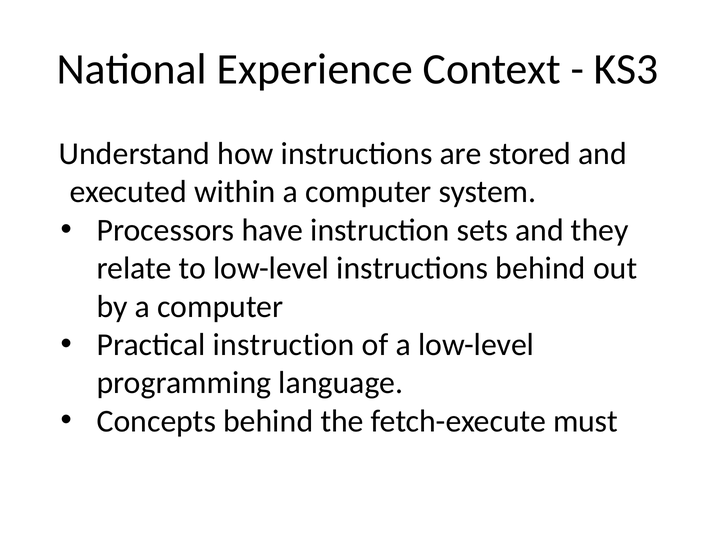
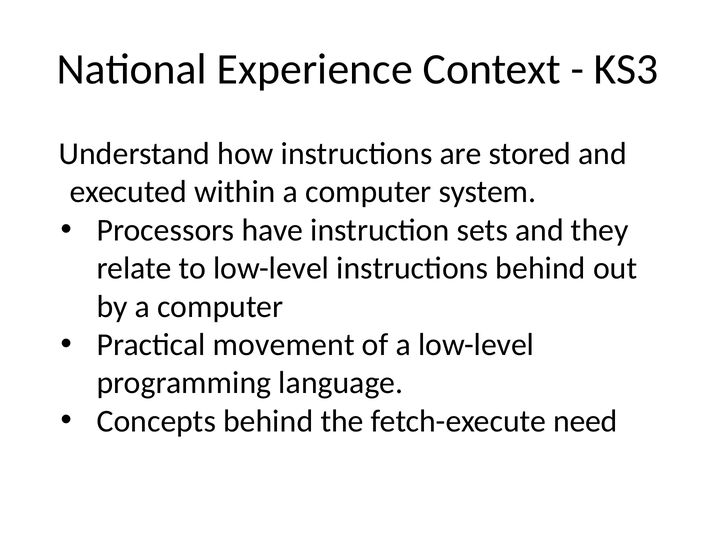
Practical instruction: instruction -> movement
must: must -> need
